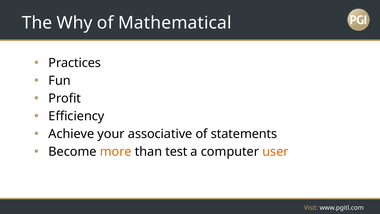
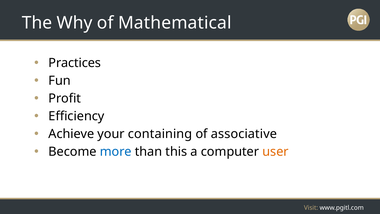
associative: associative -> containing
statements: statements -> associative
more colour: orange -> blue
test: test -> this
